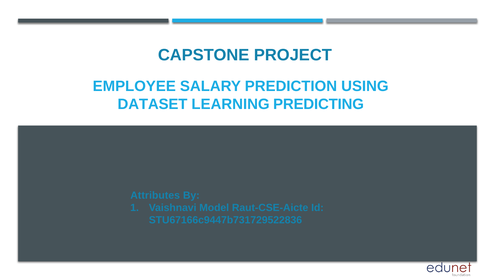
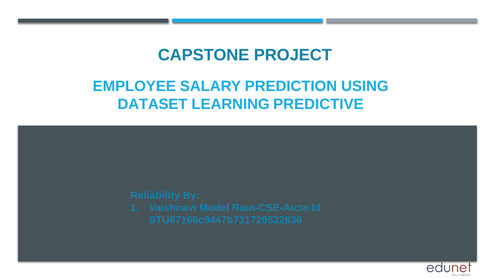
PREDICTING: PREDICTING -> PREDICTIVE
Attributes: Attributes -> Reliability
